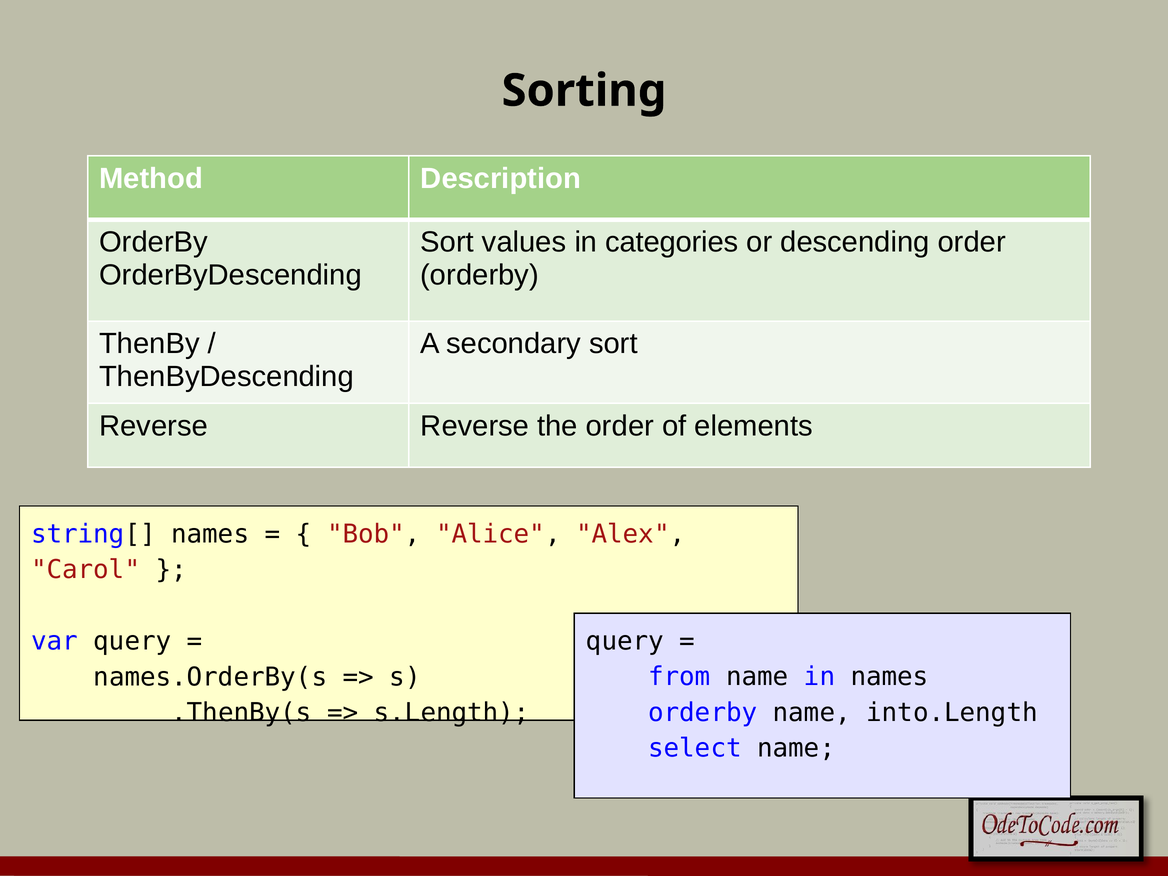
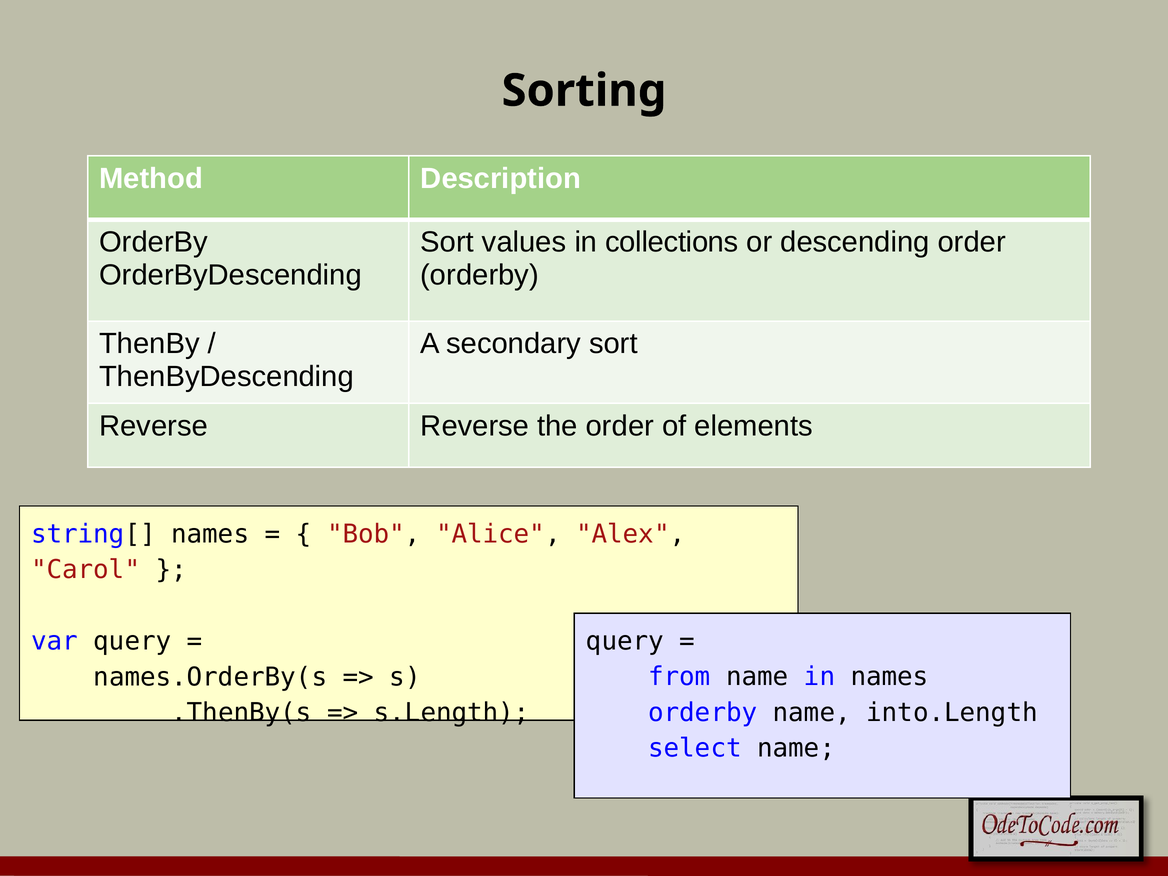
categories: categories -> collections
